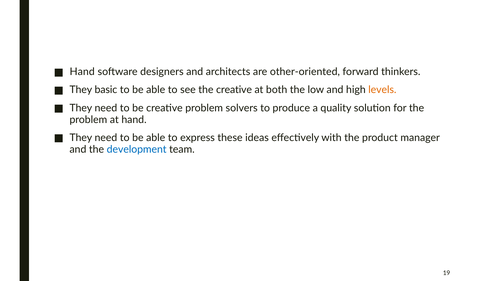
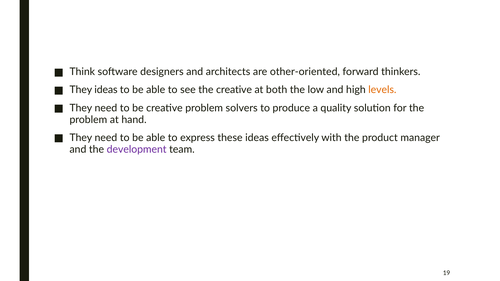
Hand at (82, 72): Hand -> Think
They basic: basic -> ideas
development colour: blue -> purple
